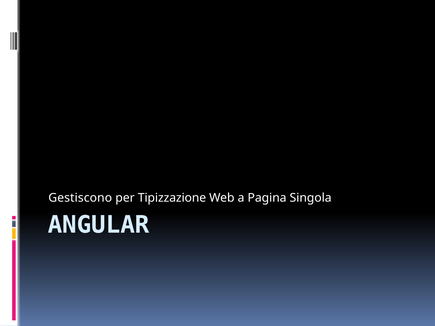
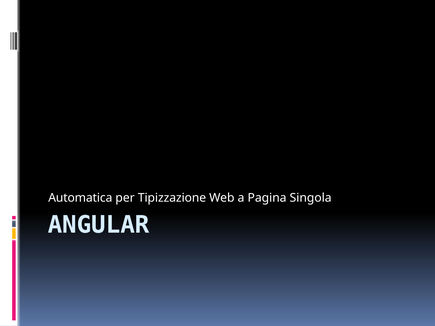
Gestiscono: Gestiscono -> Automatica
